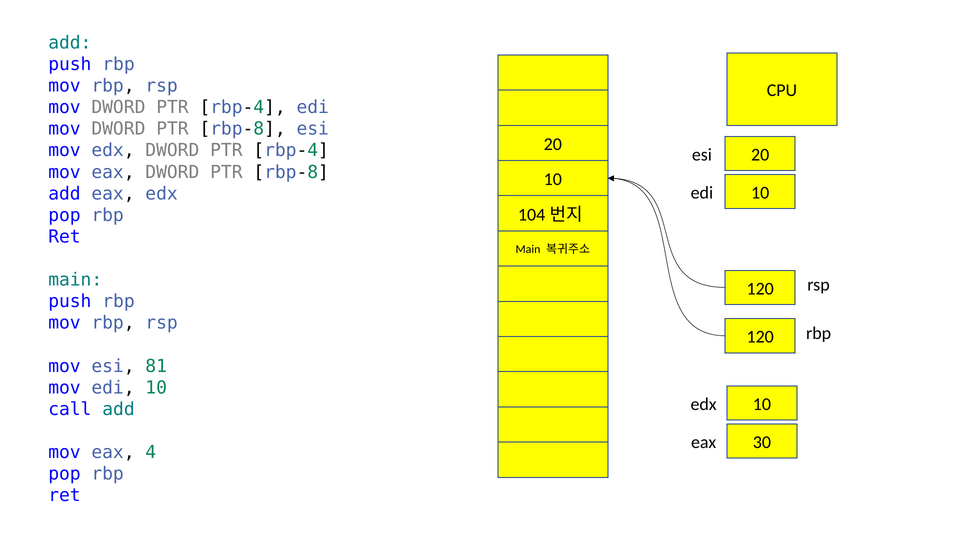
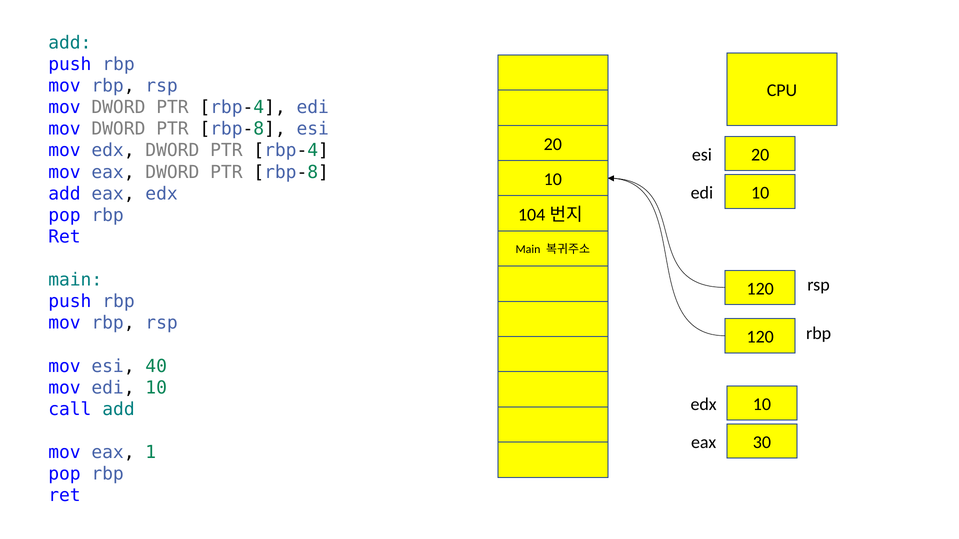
81: 81 -> 40
4: 4 -> 1
